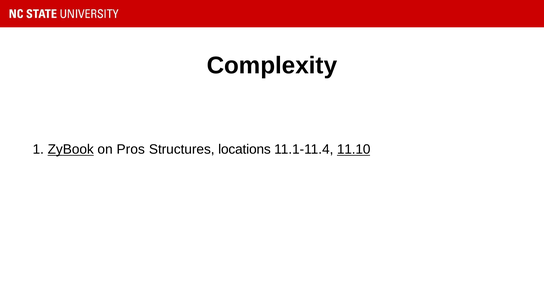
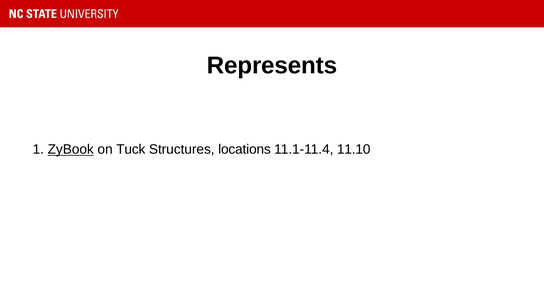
Complexity: Complexity -> Represents
Pros: Pros -> Tuck
11.10 underline: present -> none
